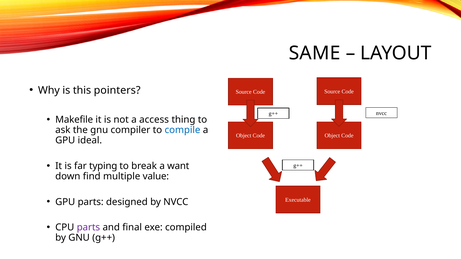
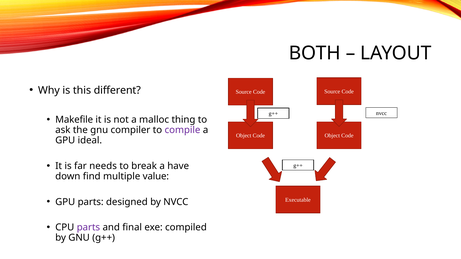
SAME: SAME -> BOTH
pointers: pointers -> different
access: access -> malloc
compile colour: blue -> purple
typing: typing -> needs
want: want -> have
